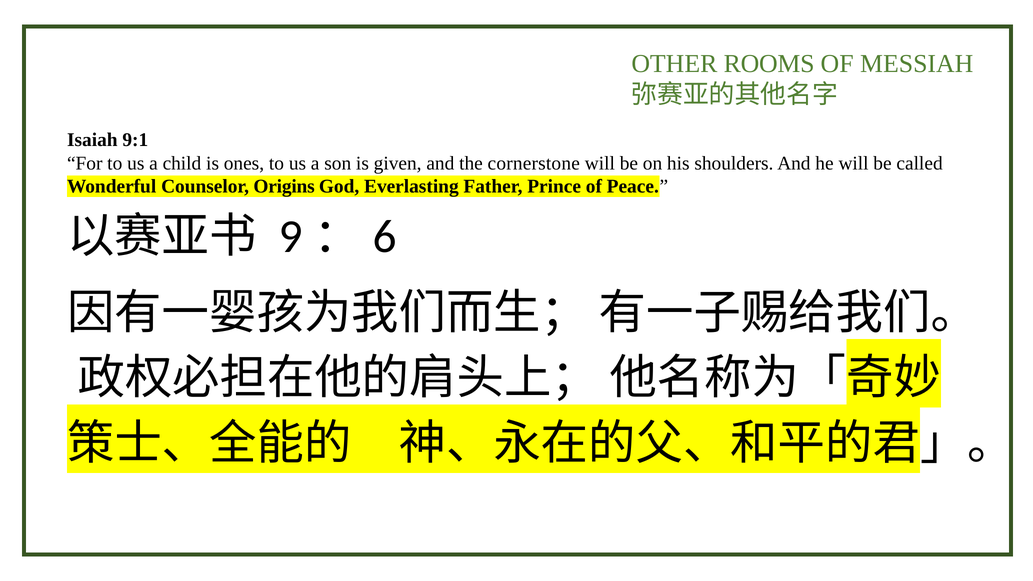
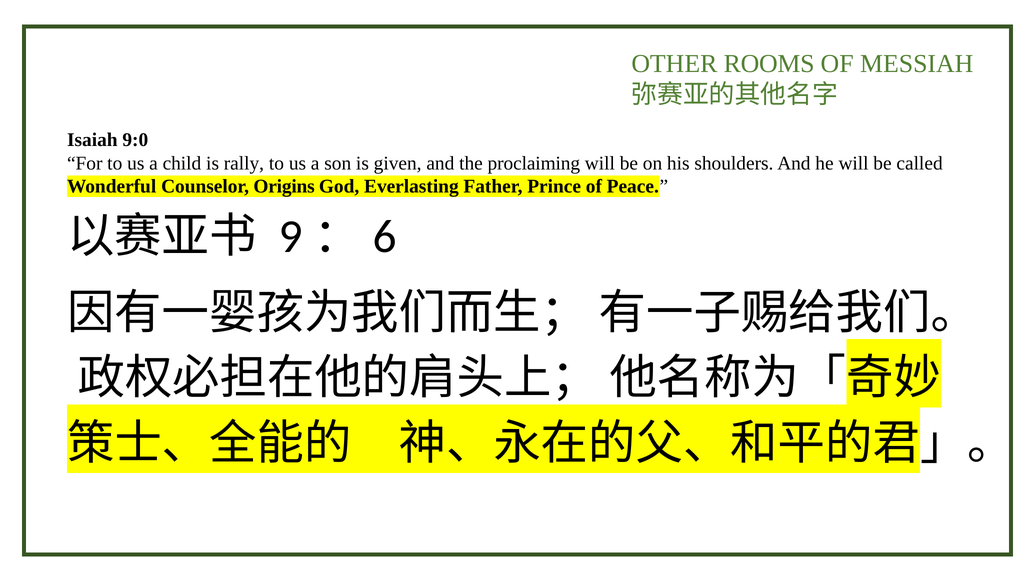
9:1: 9:1 -> 9:0
ones: ones -> rally
cornerstone: cornerstone -> proclaiming
